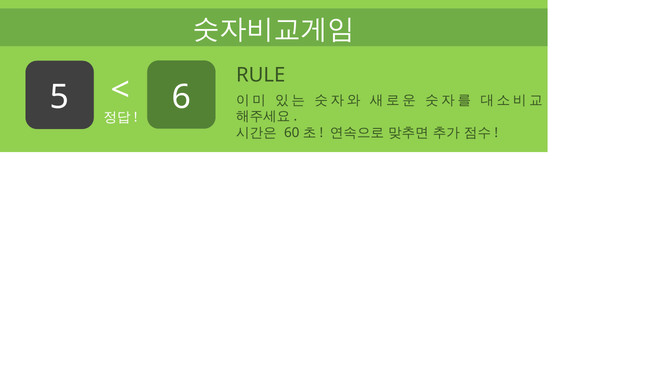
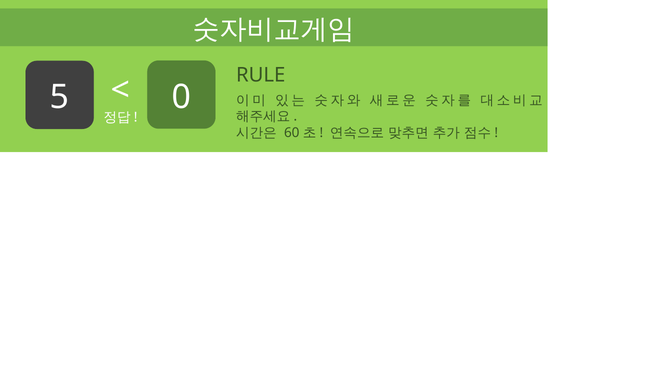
6: 6 -> 0
